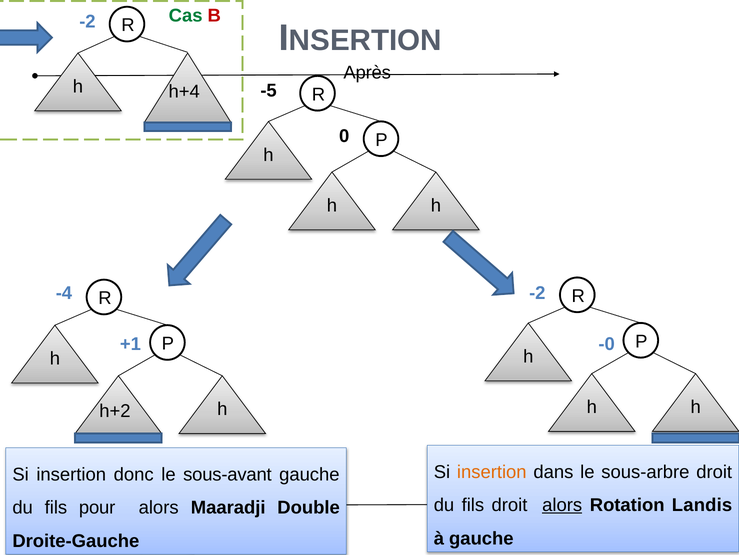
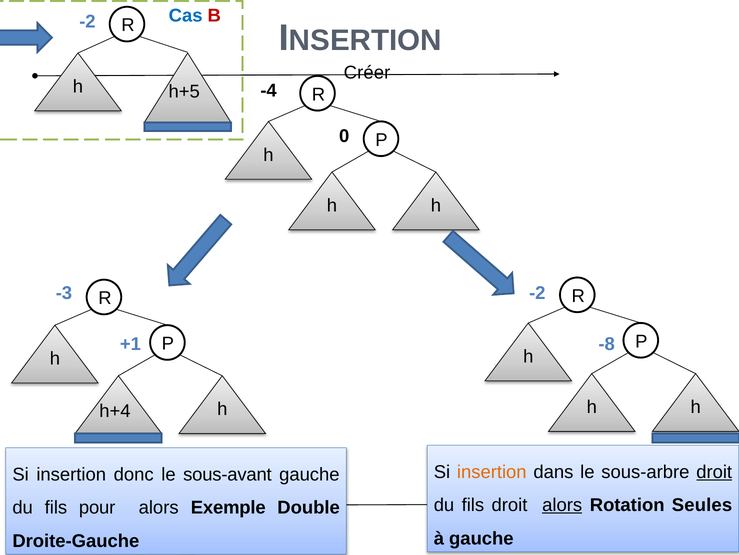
Cas colour: green -> blue
Après: Après -> Créer
h+4: h+4 -> h+5
-5: -5 -> -4
-4: -4 -> -3
-0: -0 -> -8
h+2: h+2 -> h+4
droit at (714, 471) underline: none -> present
Landis: Landis -> Seules
Maaradji: Maaradji -> Exemple
